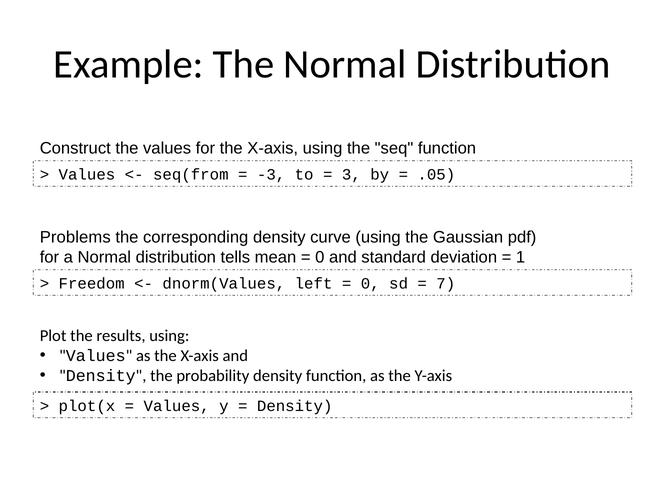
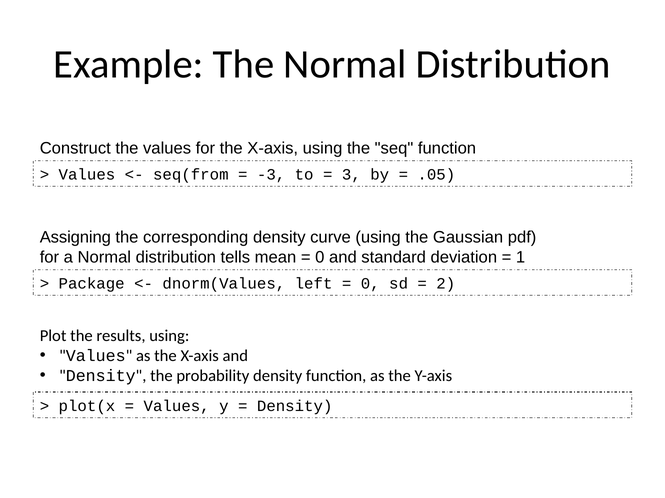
Problems: Problems -> Assigning
Freedom: Freedom -> Package
7: 7 -> 2
